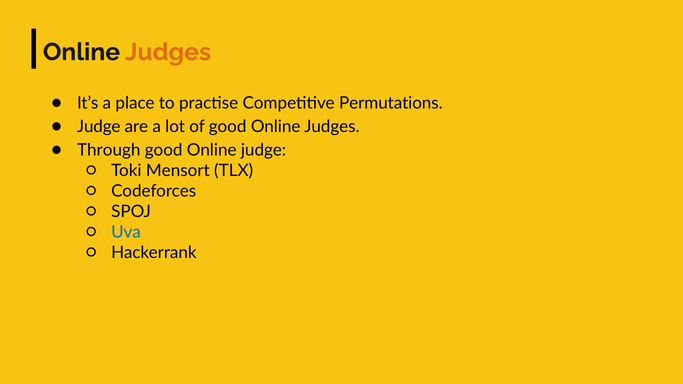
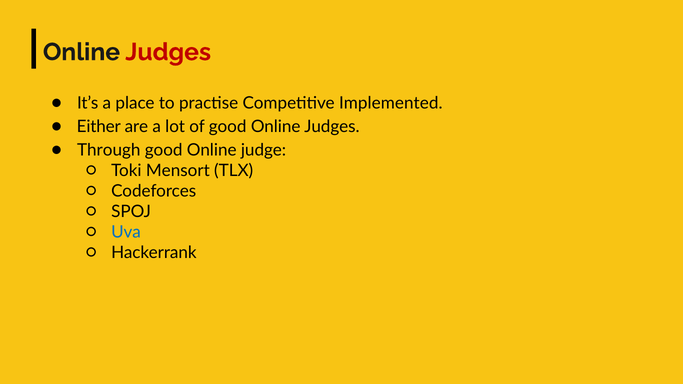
Judges at (168, 52) colour: orange -> red
Permutations: Permutations -> Implemented
Judge at (99, 127): Judge -> Either
